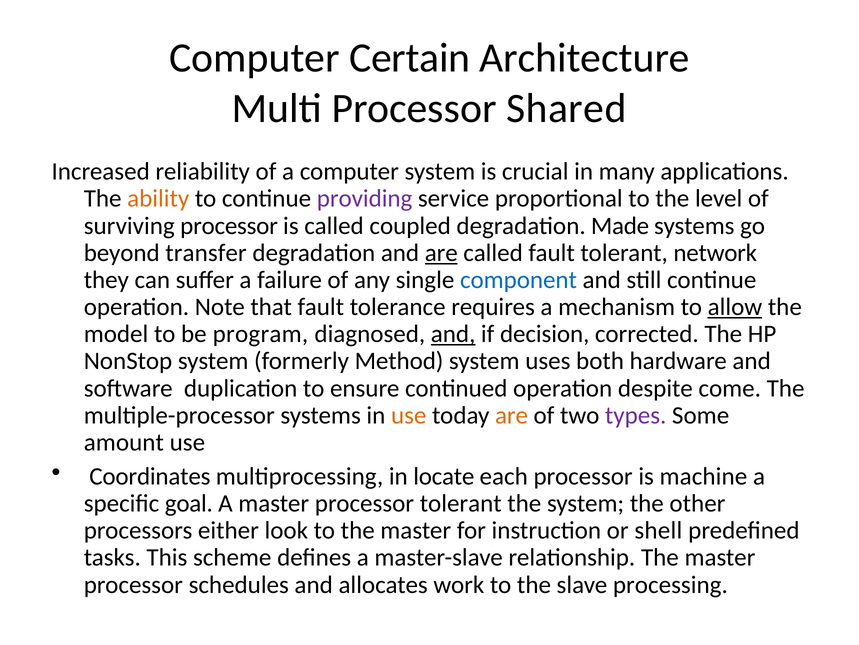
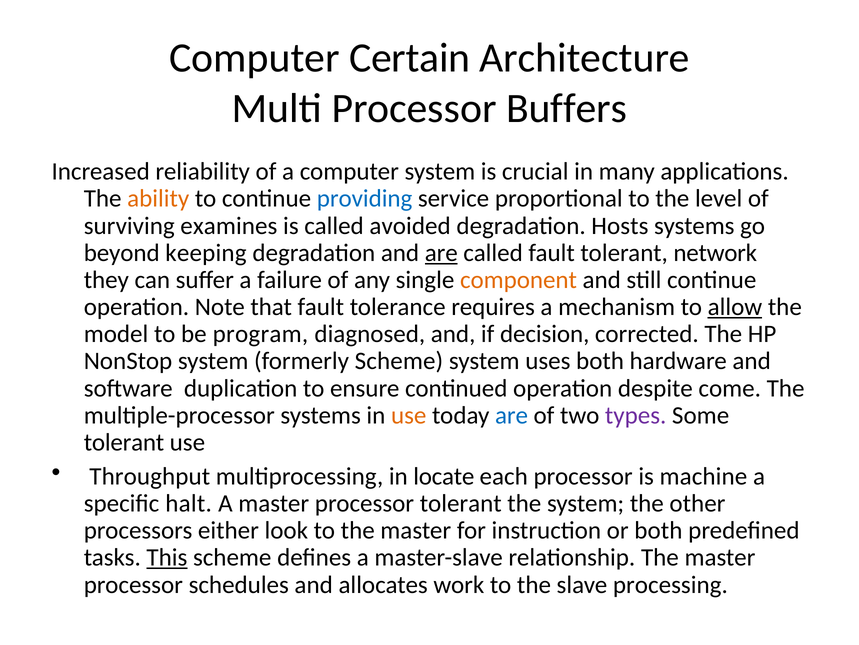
Shared: Shared -> Buffers
providing colour: purple -> blue
surviving processor: processor -> examines
coupled: coupled -> avoided
Made: Made -> Hosts
transfer: transfer -> keeping
component colour: blue -> orange
and at (453, 334) underline: present -> none
formerly Method: Method -> Scheme
are at (512, 415) colour: orange -> blue
amount at (124, 442): amount -> tolerant
Coordinates: Coordinates -> Throughput
goal: goal -> halt
or shell: shell -> both
This underline: none -> present
